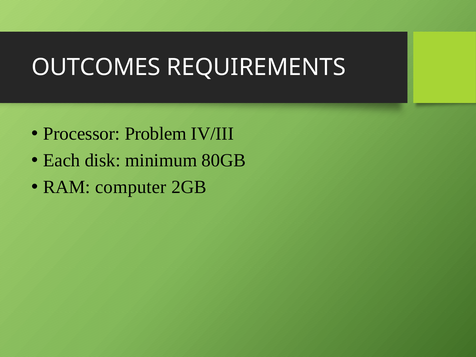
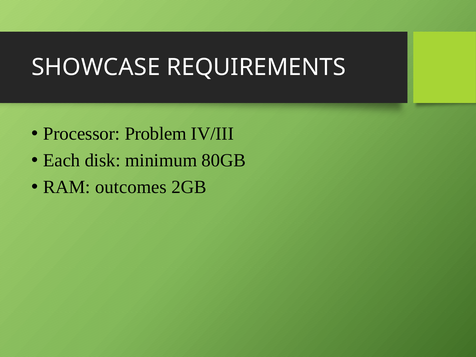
OUTCOMES: OUTCOMES -> SHOWCASE
computer: computer -> outcomes
